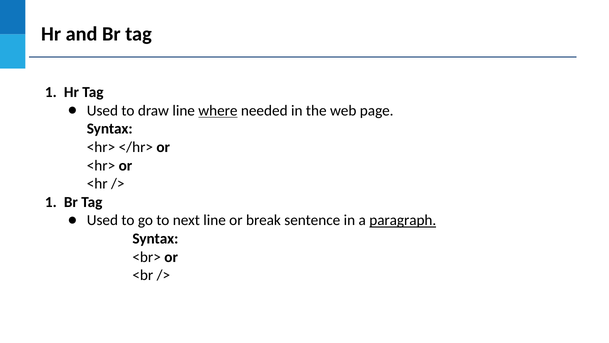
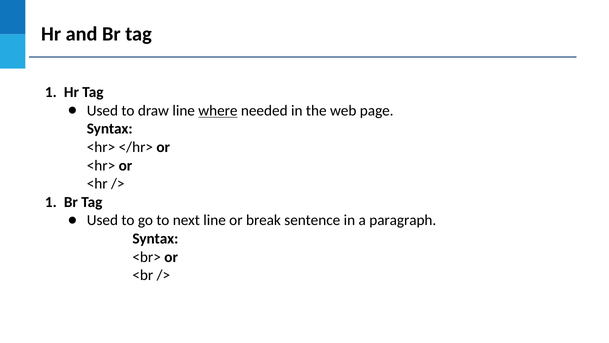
paragraph underline: present -> none
